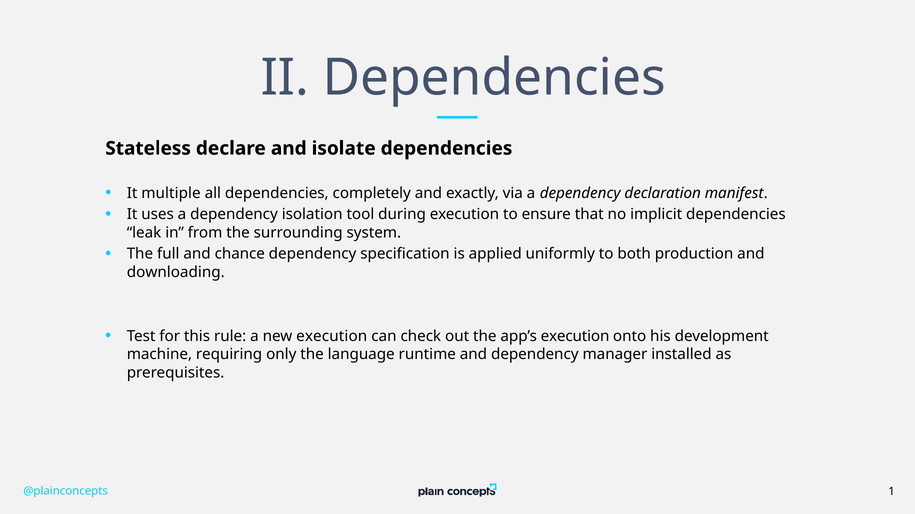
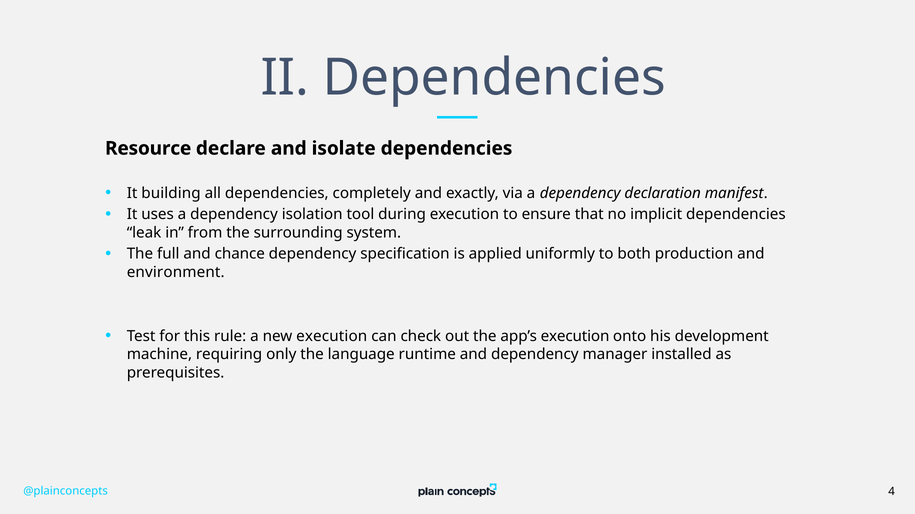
Stateless: Stateless -> Resource
multiple: multiple -> building
downloading: downloading -> environment
1: 1 -> 4
